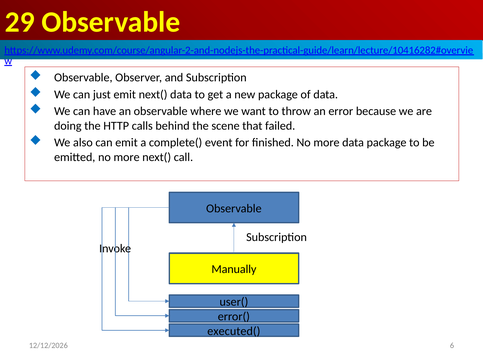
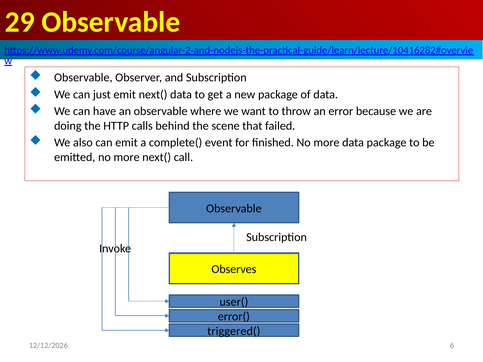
Manually: Manually -> Observes
executed(: executed( -> triggered(
